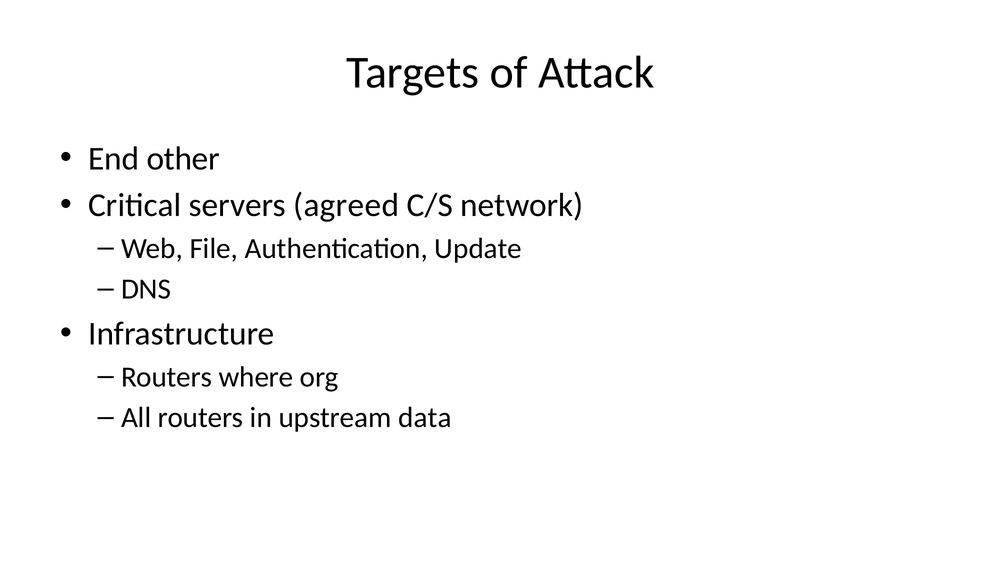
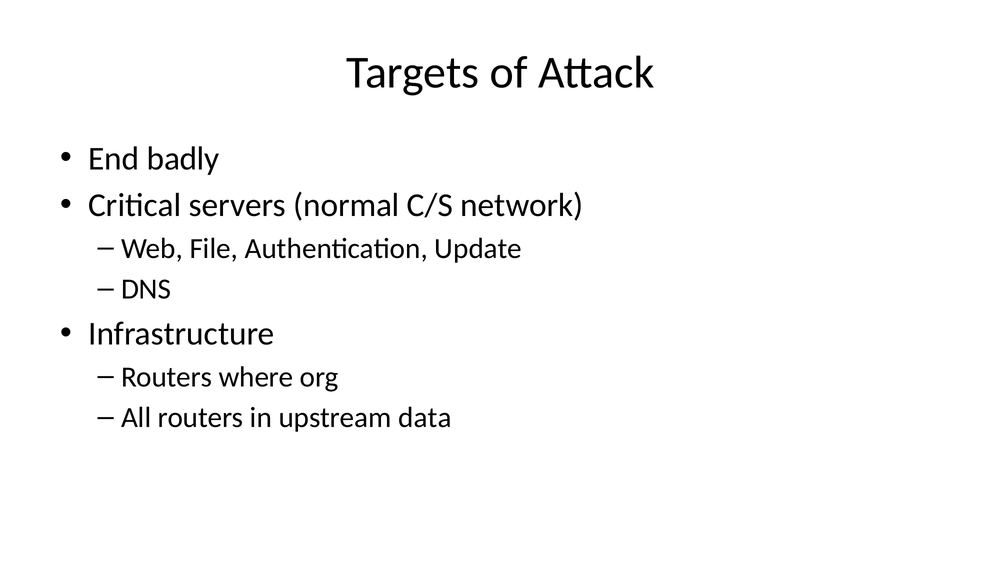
other: other -> badly
agreed: agreed -> normal
